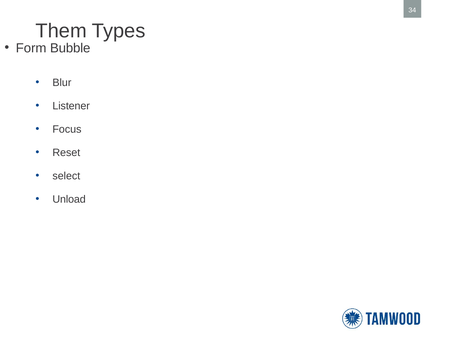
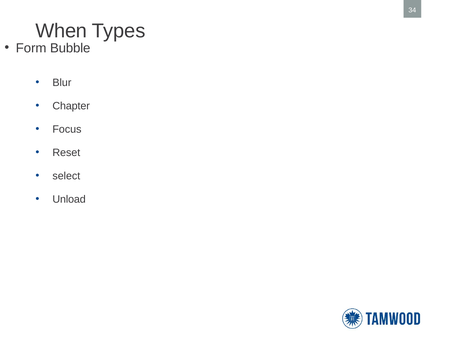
Them: Them -> When
Listener: Listener -> Chapter
